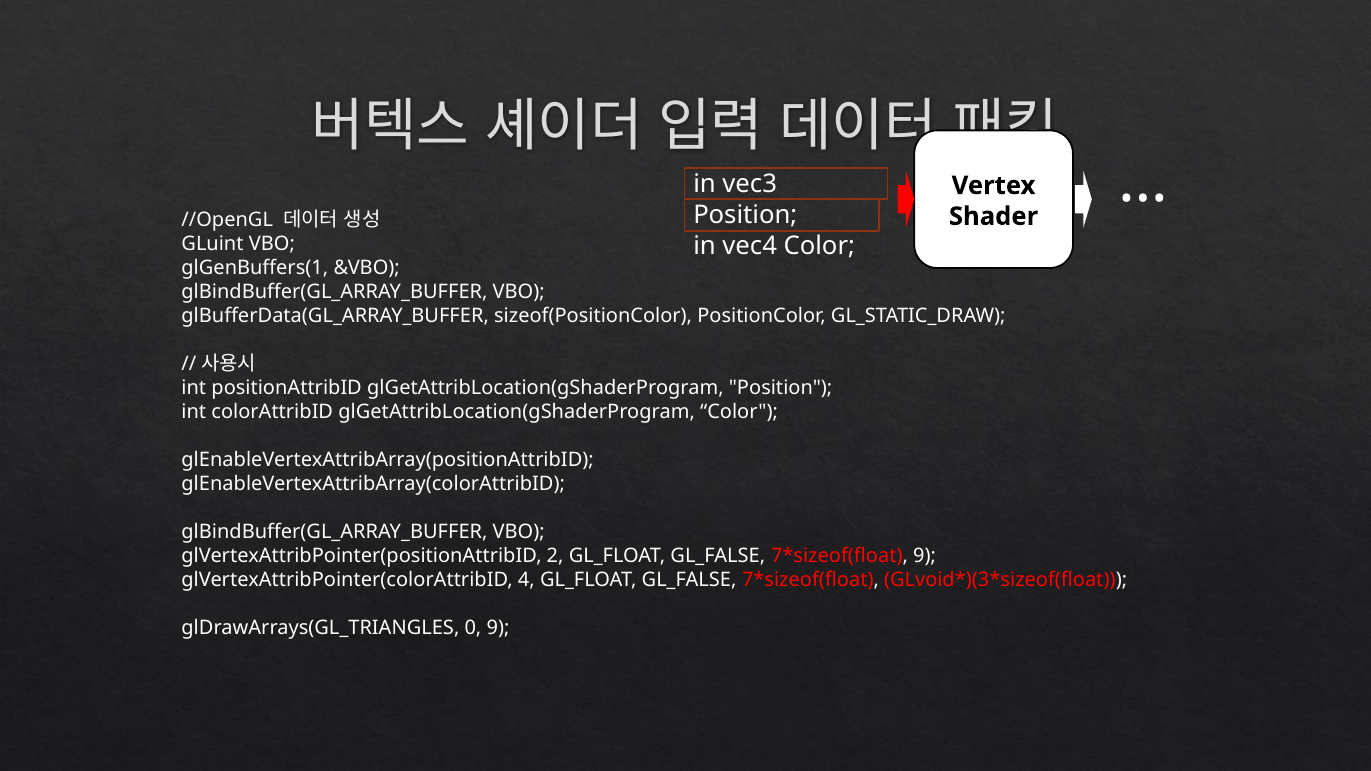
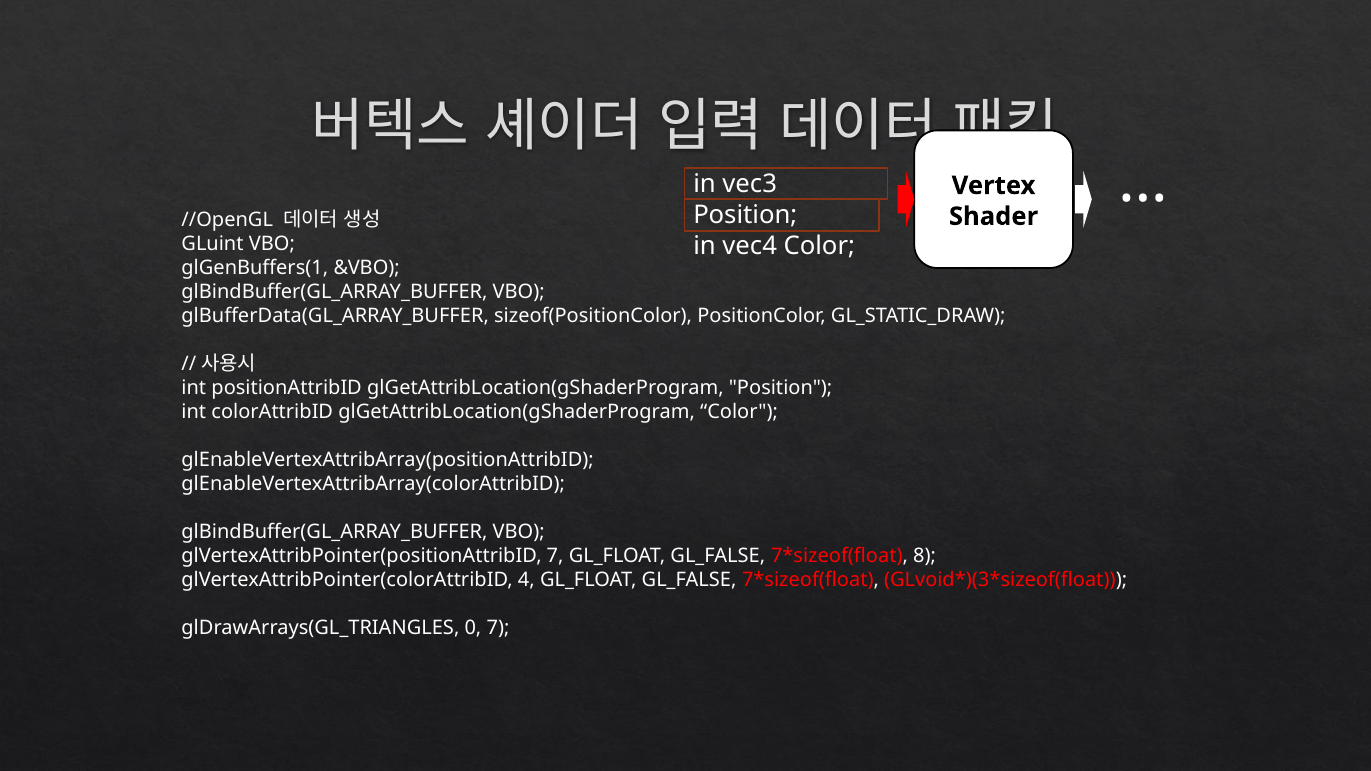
glVertexAttribPointer(positionAttribID 2: 2 -> 7
9 at (924, 556): 9 -> 8
0 9: 9 -> 7
